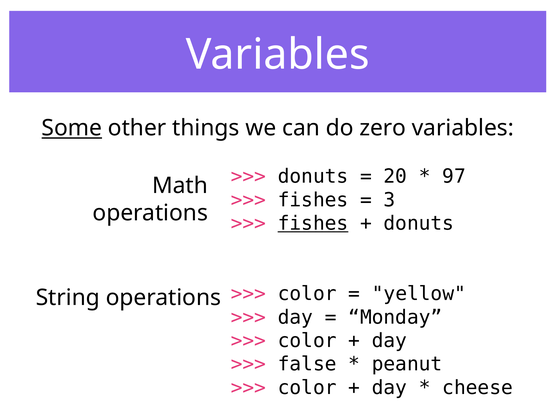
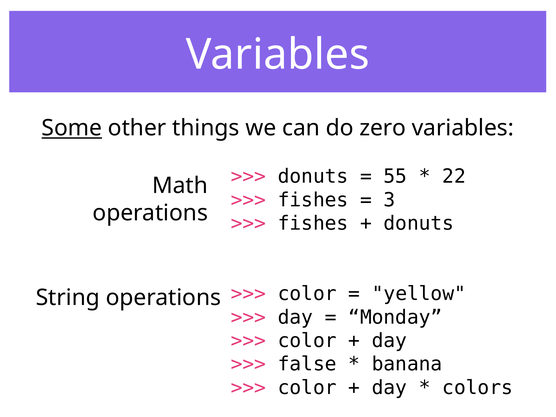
20: 20 -> 55
97: 97 -> 22
fishes at (313, 223) underline: present -> none
peanut: peanut -> banana
cheese: cheese -> colors
